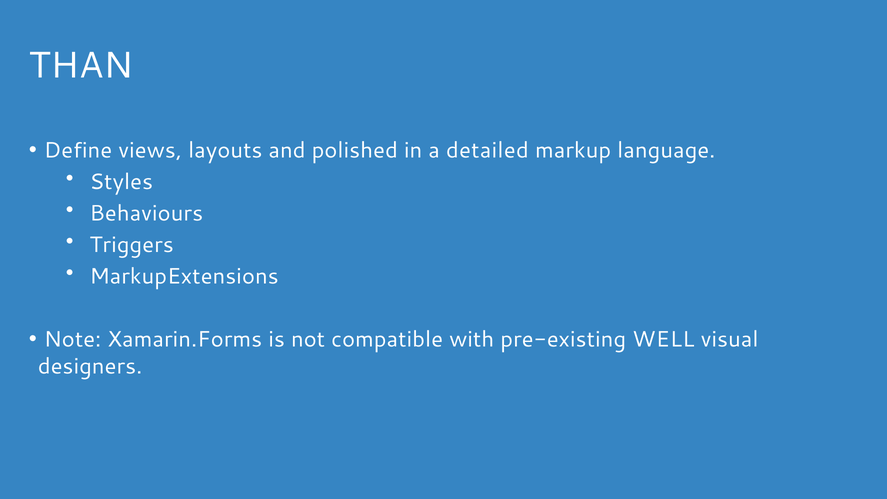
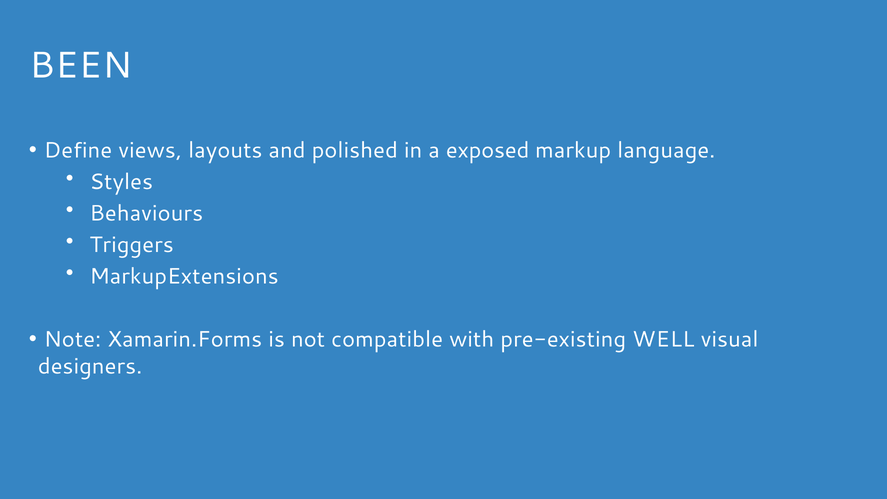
THAN: THAN -> BEEN
detailed: detailed -> exposed
